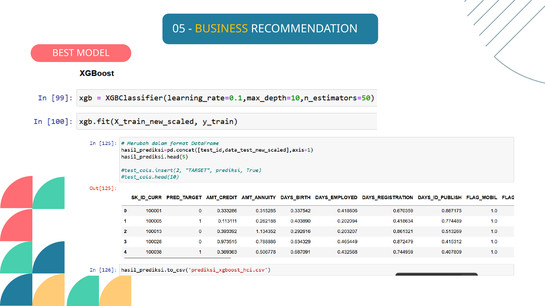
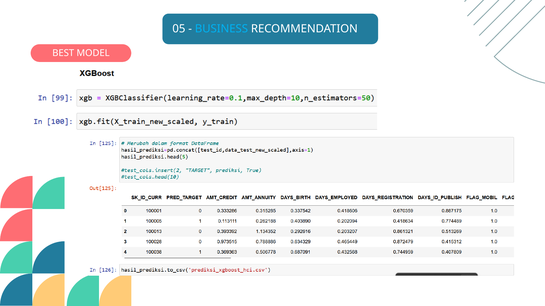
BUSINESS colour: yellow -> light blue
